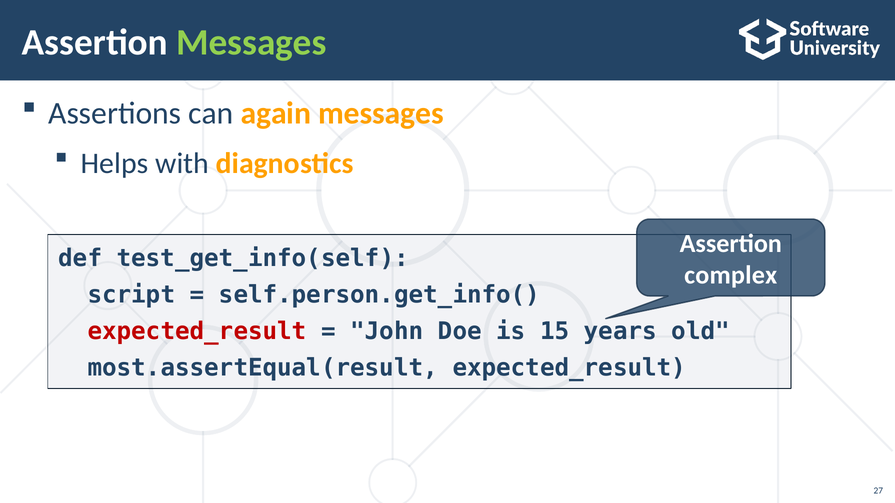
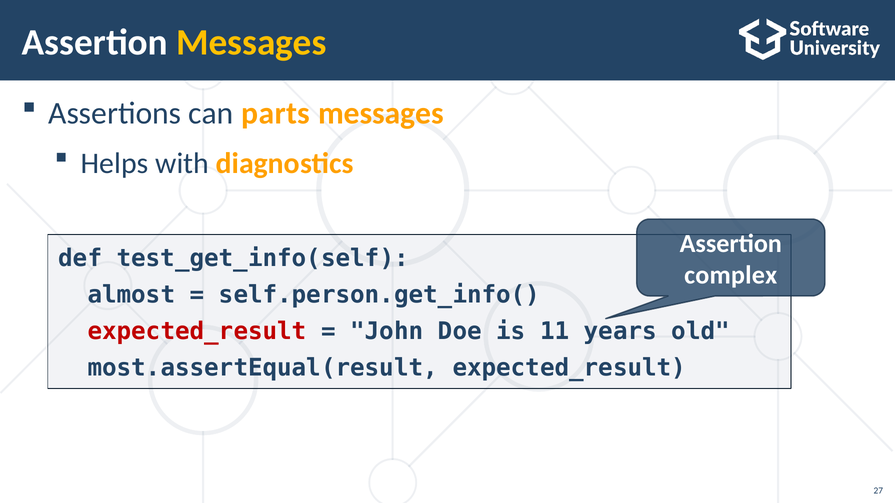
Messages at (251, 42) colour: light green -> yellow
again: again -> parts
script: script -> almost
15: 15 -> 11
